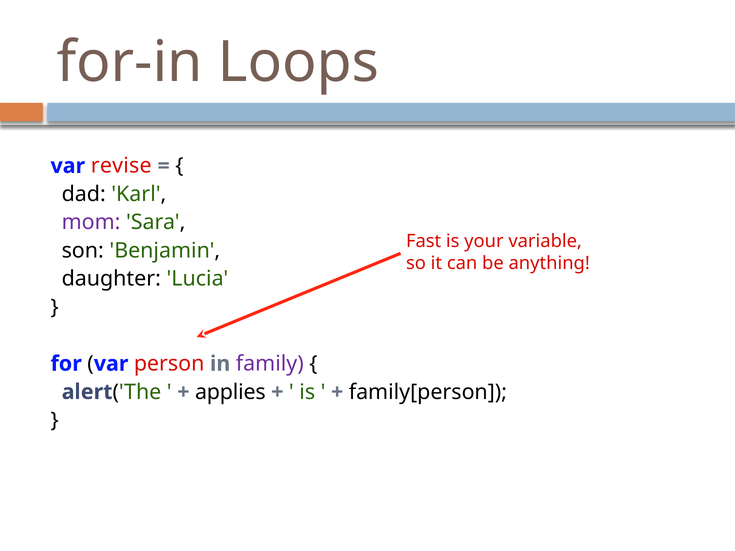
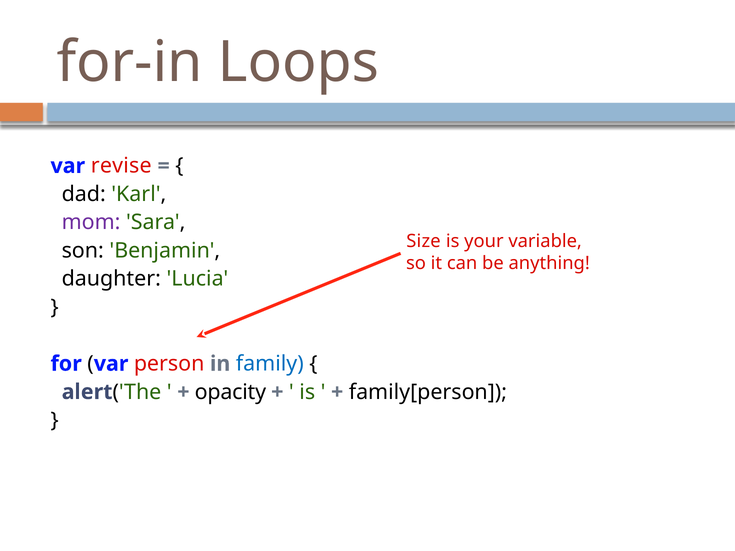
Fast: Fast -> Size
family colour: purple -> blue
applies: applies -> opacity
